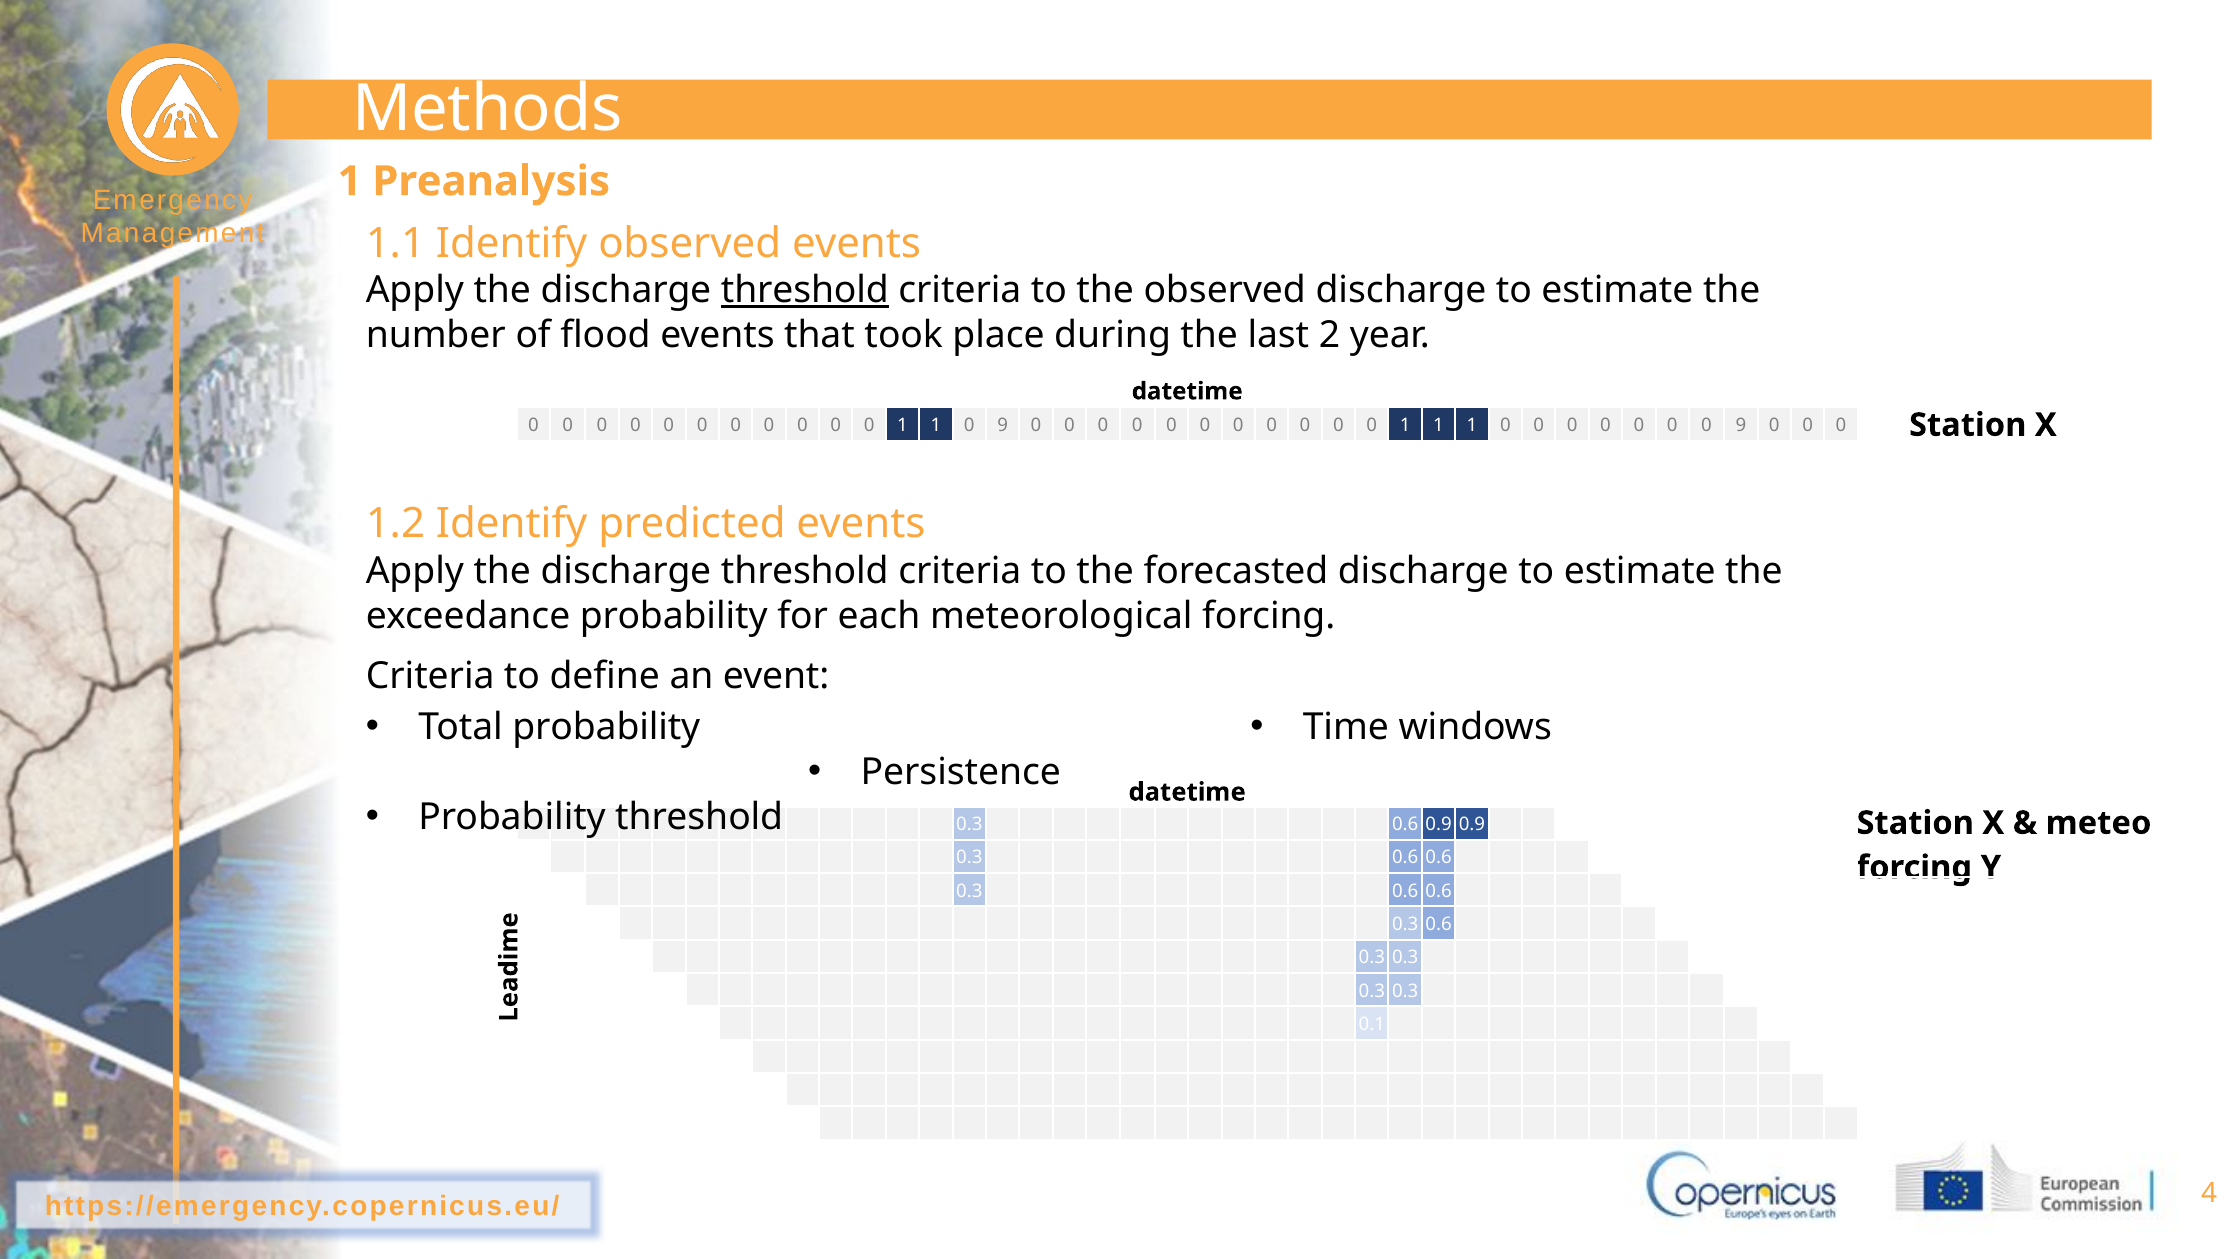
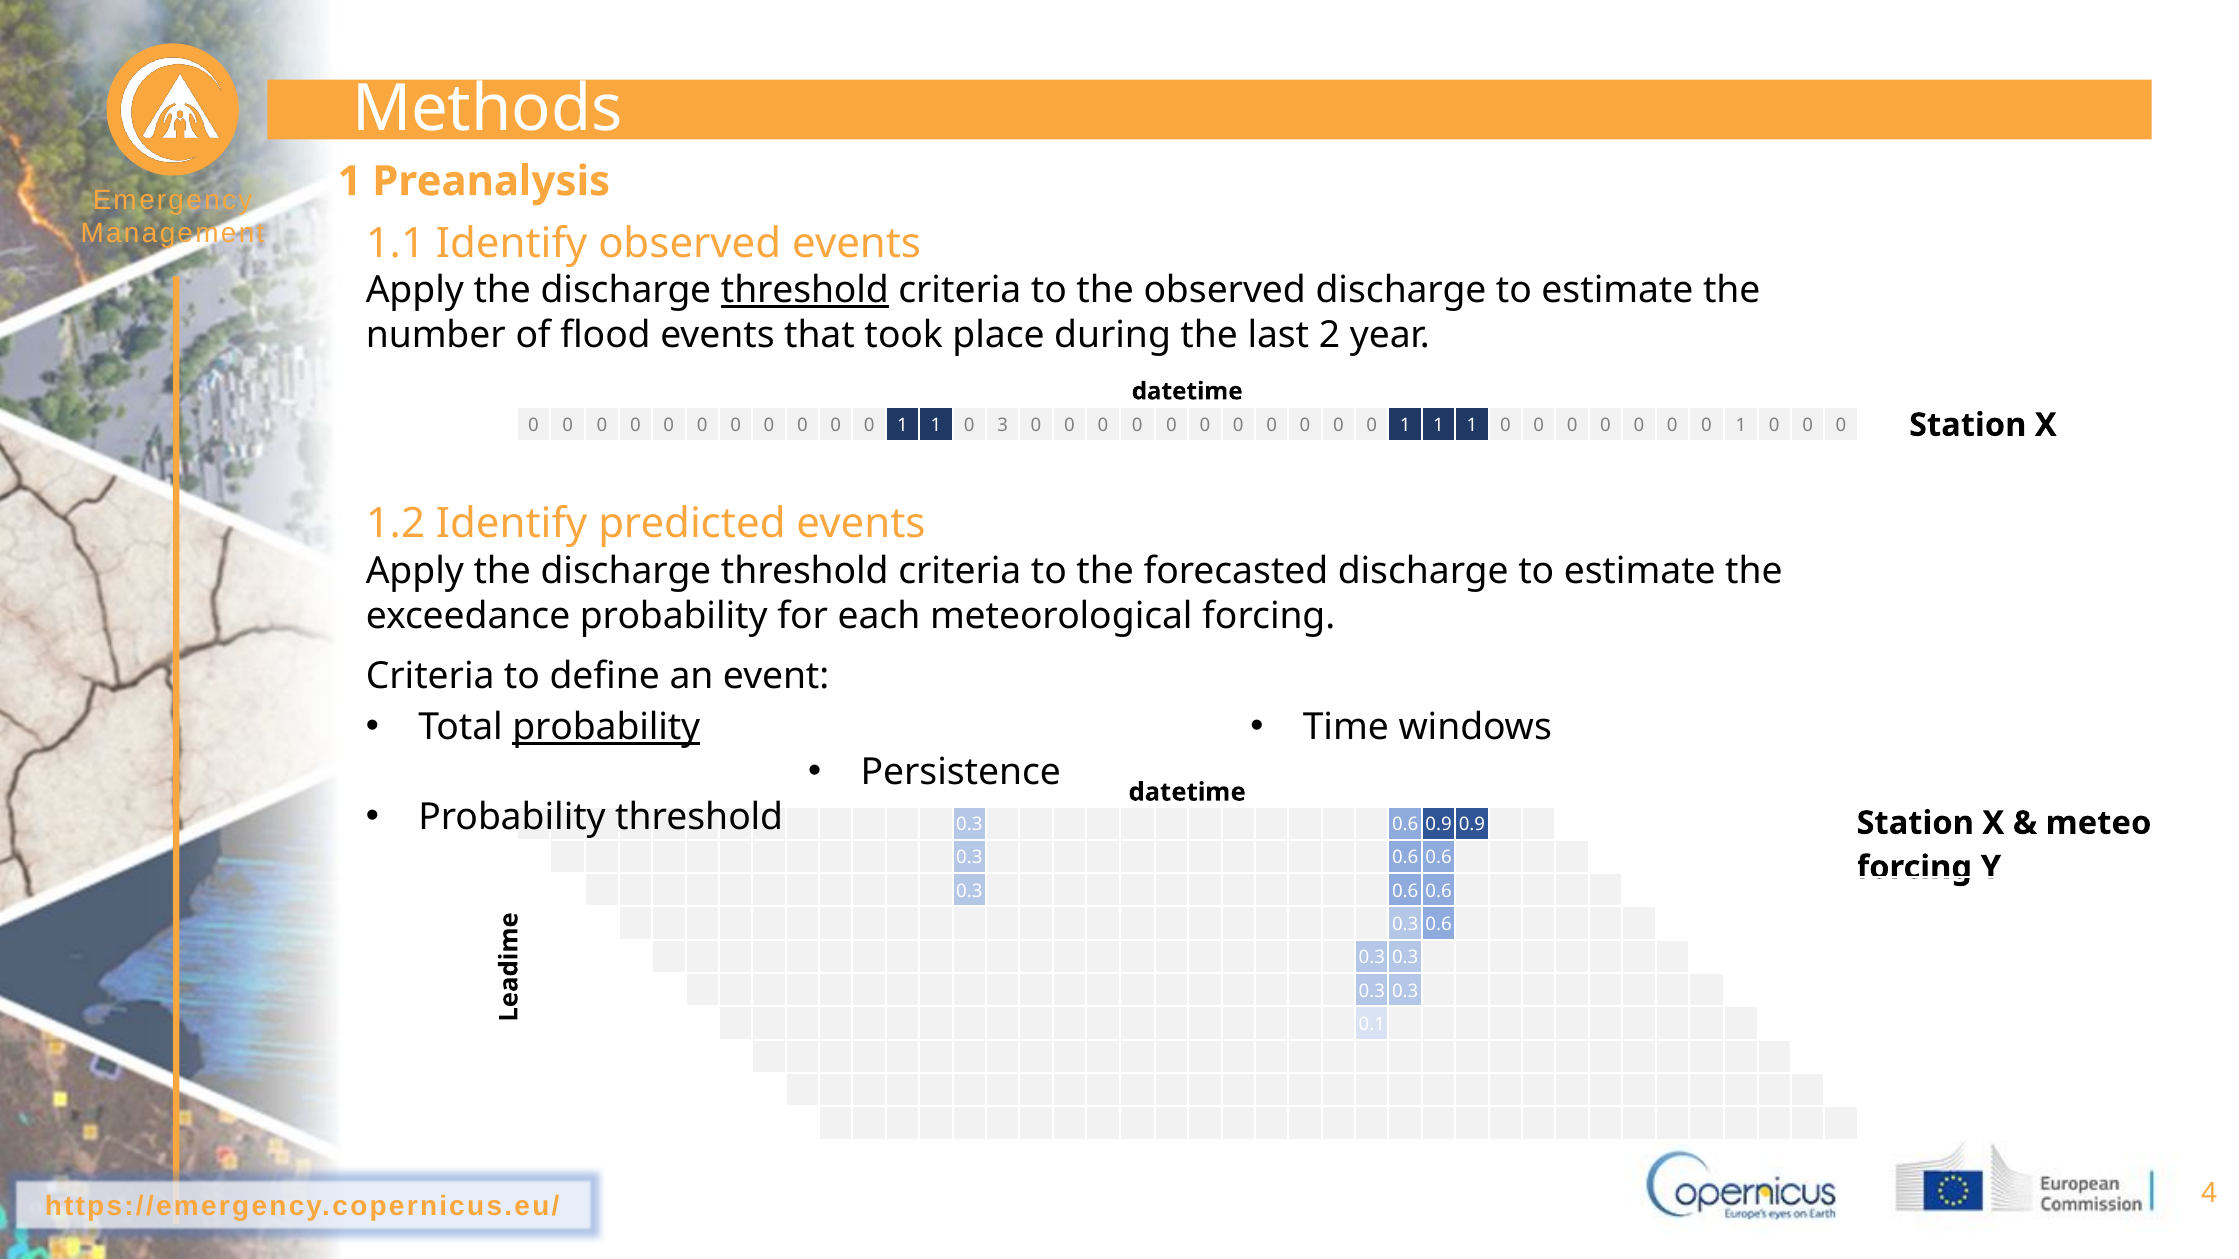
1 0 9: 9 -> 3
9 at (1741, 425): 9 -> 1
probability at (606, 728) underline: none -> present
